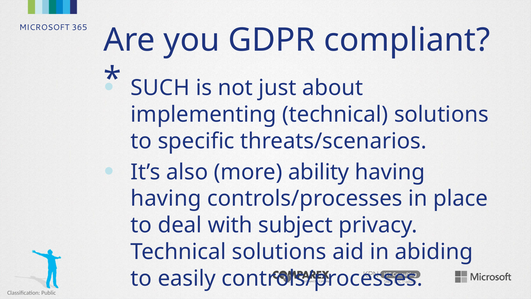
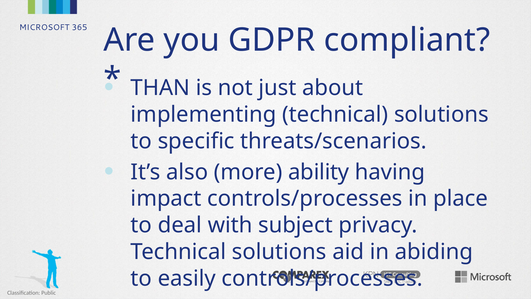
SUCH: SUCH -> THAN
having at (166, 198): having -> impact
